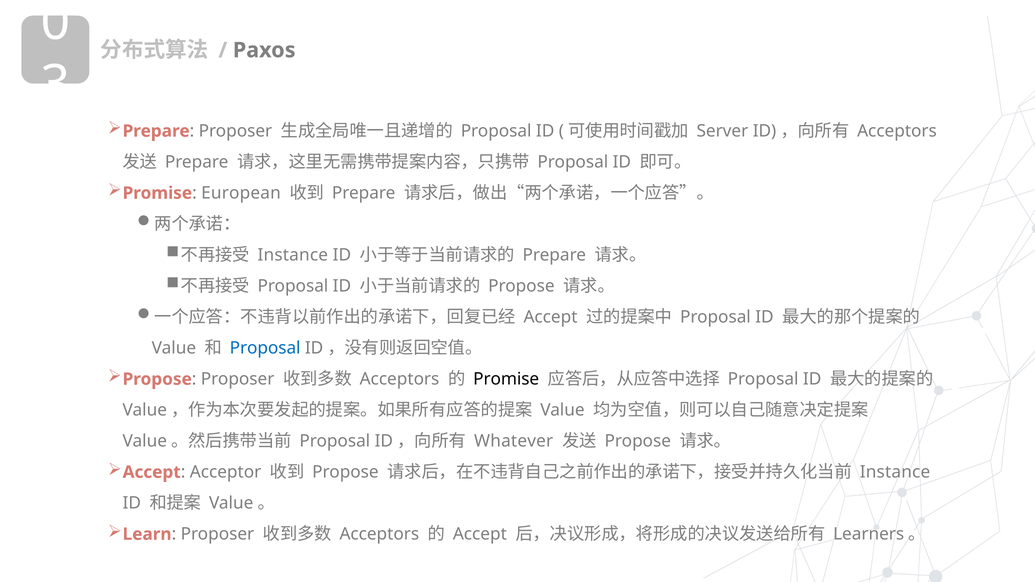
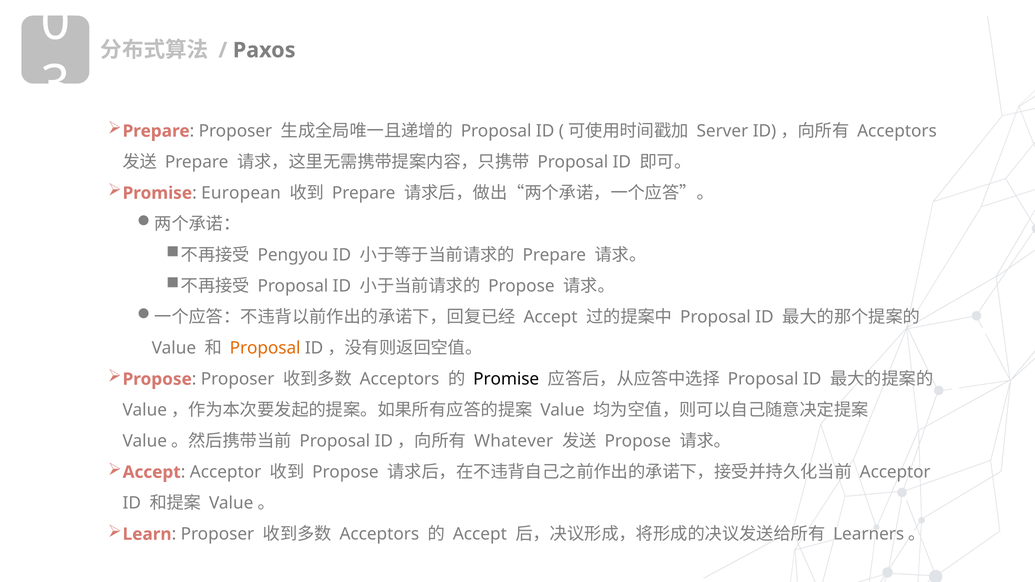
Instance at (293, 255): Instance -> Pengyou
Proposal at (265, 348) colour: blue -> orange
Instance at (895, 472): Instance -> Acceptor
